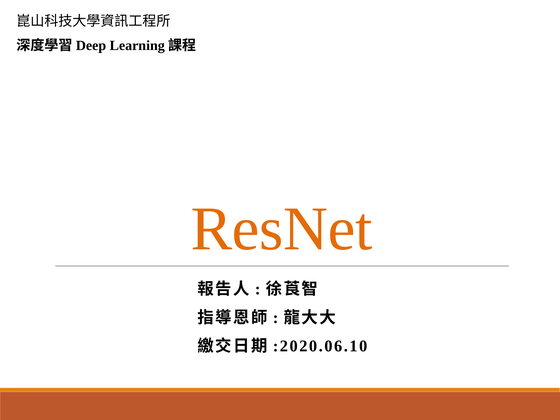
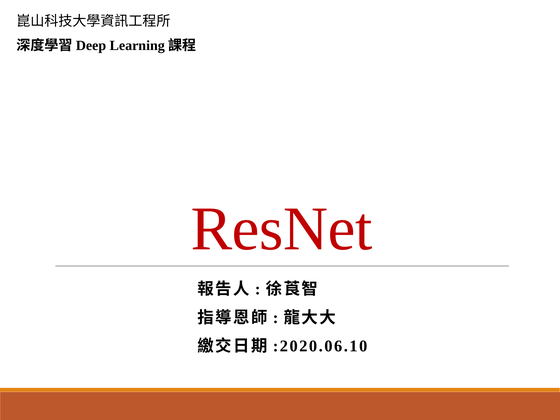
ResNet colour: orange -> red
